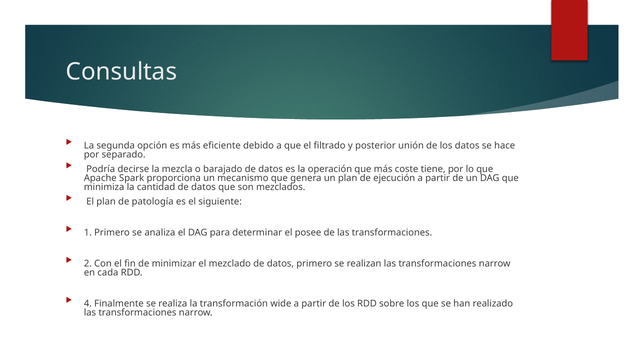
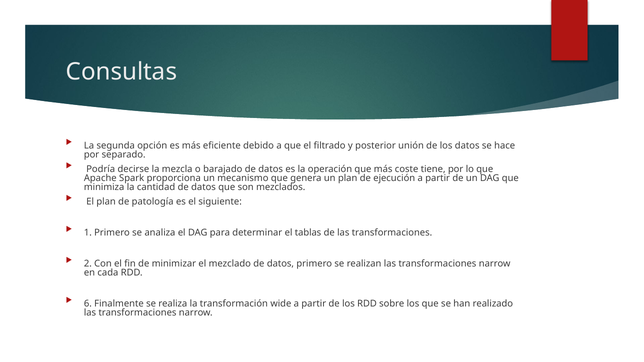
posee: posee -> tablas
4: 4 -> 6
